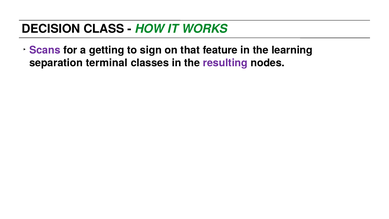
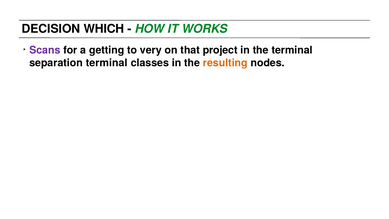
CLASS: CLASS -> WHICH
sign: sign -> very
feature: feature -> project
the learning: learning -> terminal
resulting colour: purple -> orange
